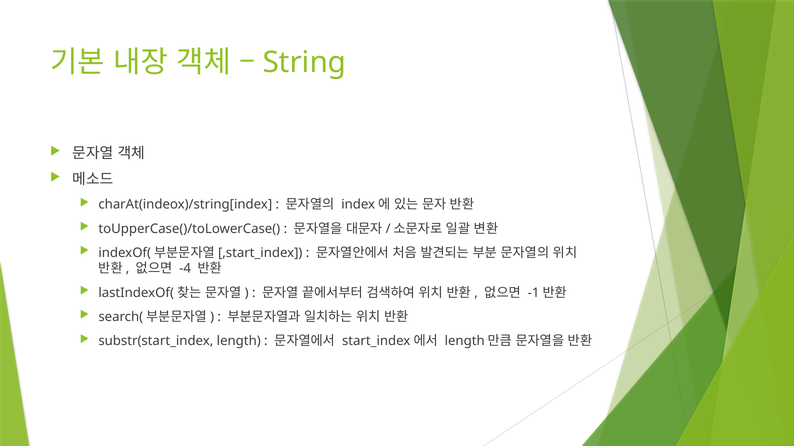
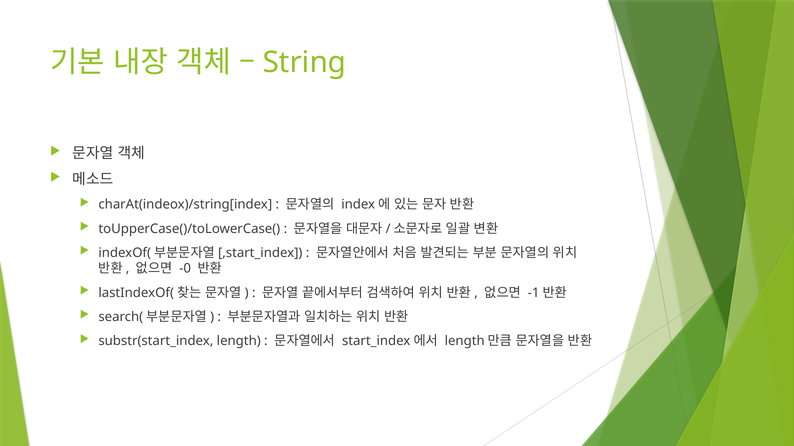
-4: -4 -> -0
